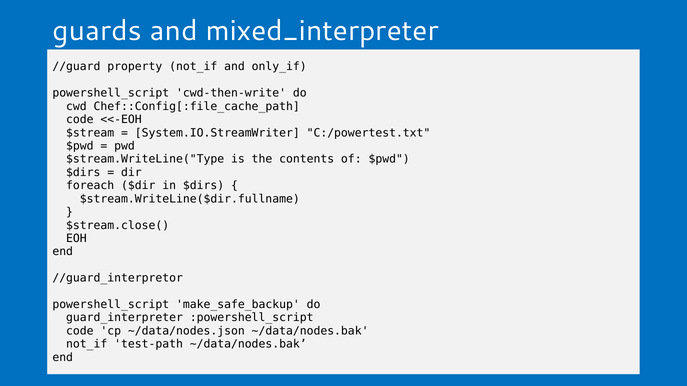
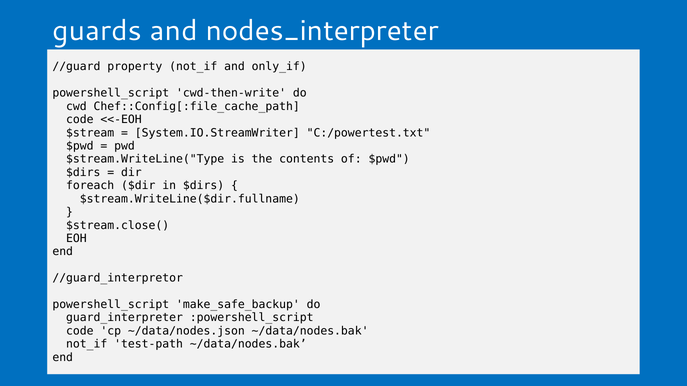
mixed_interpreter: mixed_interpreter -> nodes_interpreter
